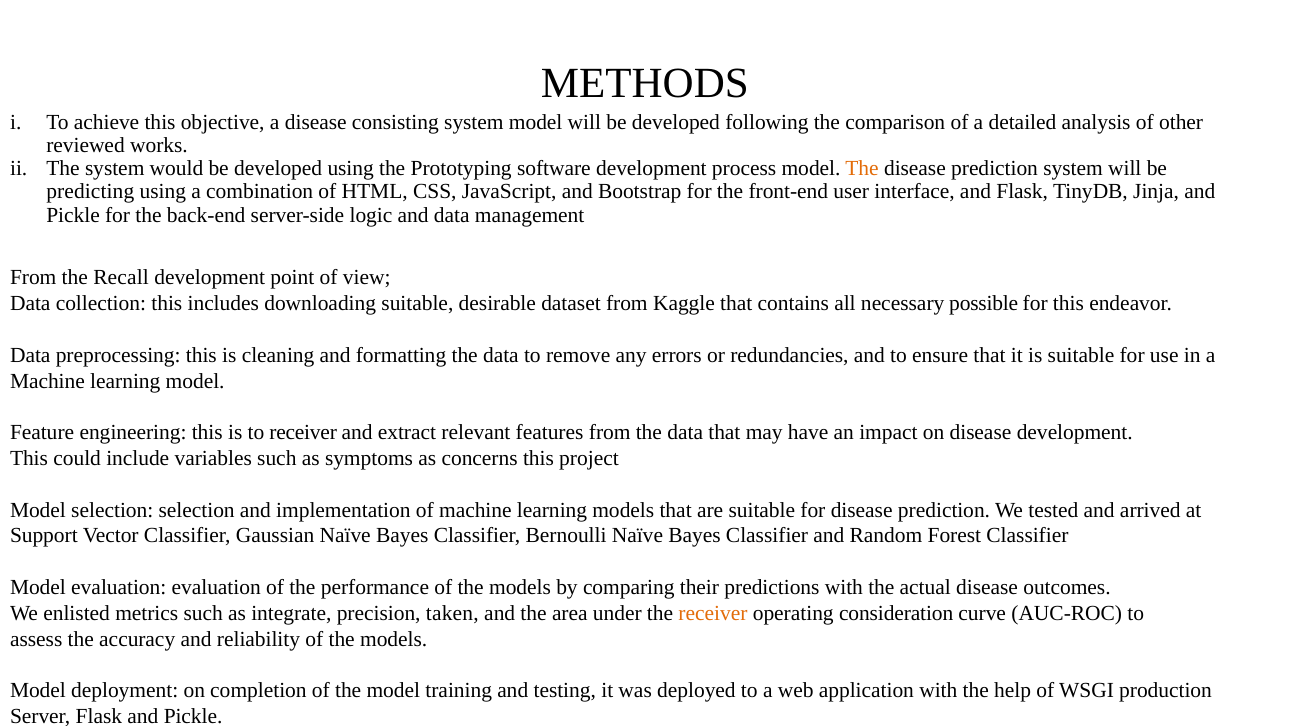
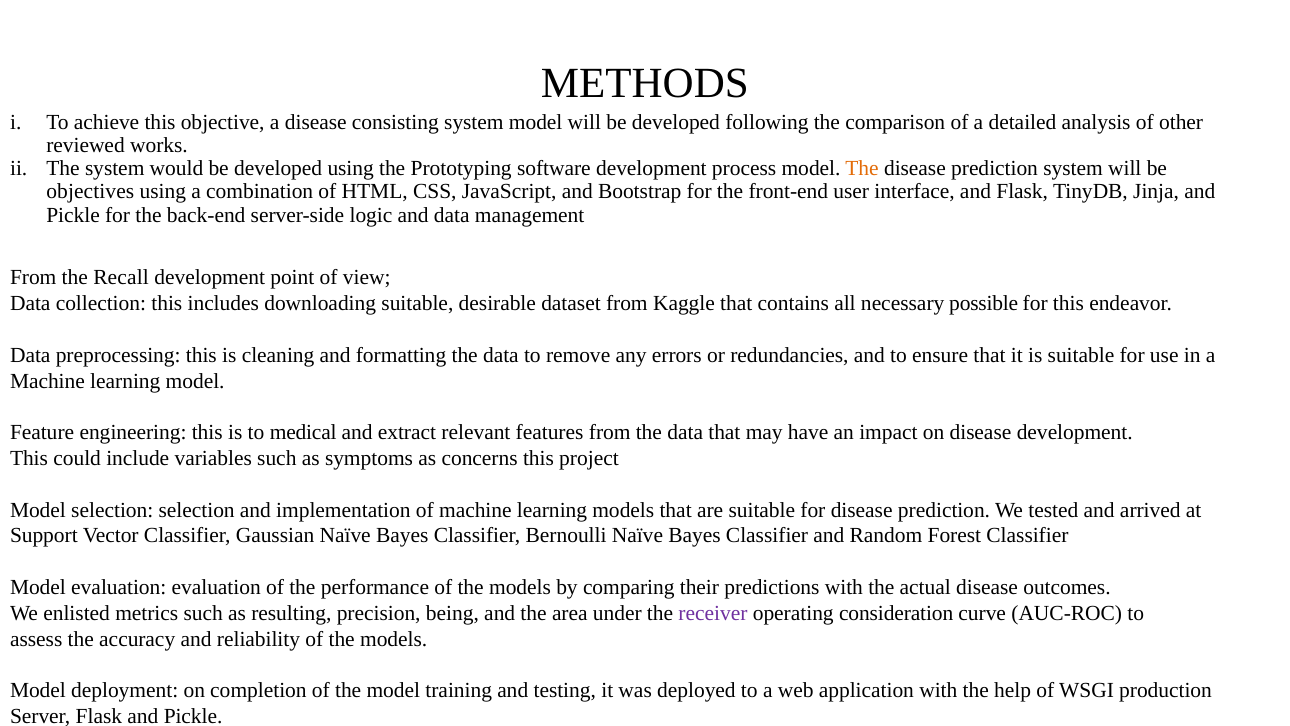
predicting: predicting -> objectives
to receiver: receiver -> medical
integrate: integrate -> resulting
taken: taken -> being
receiver at (713, 613) colour: orange -> purple
